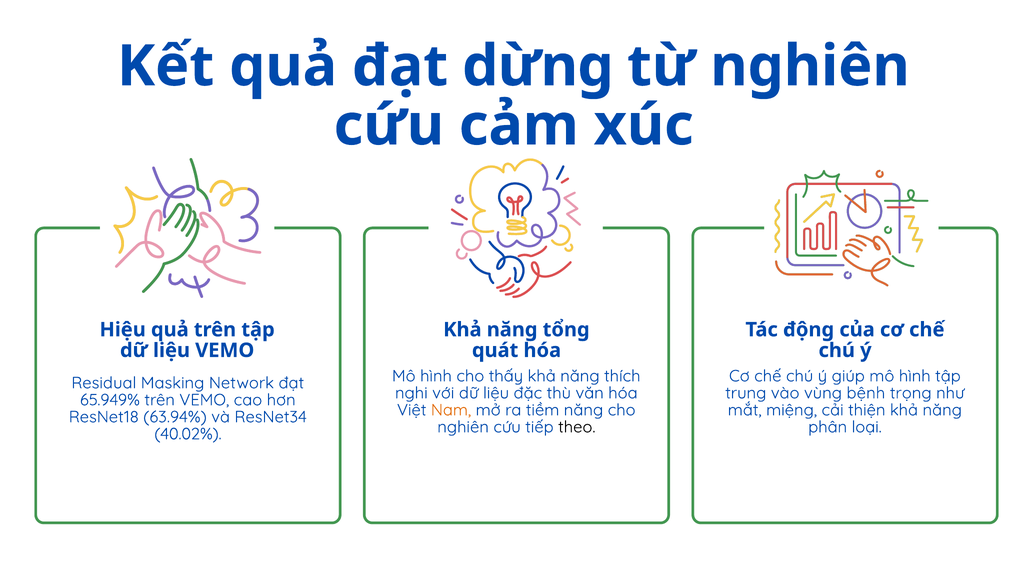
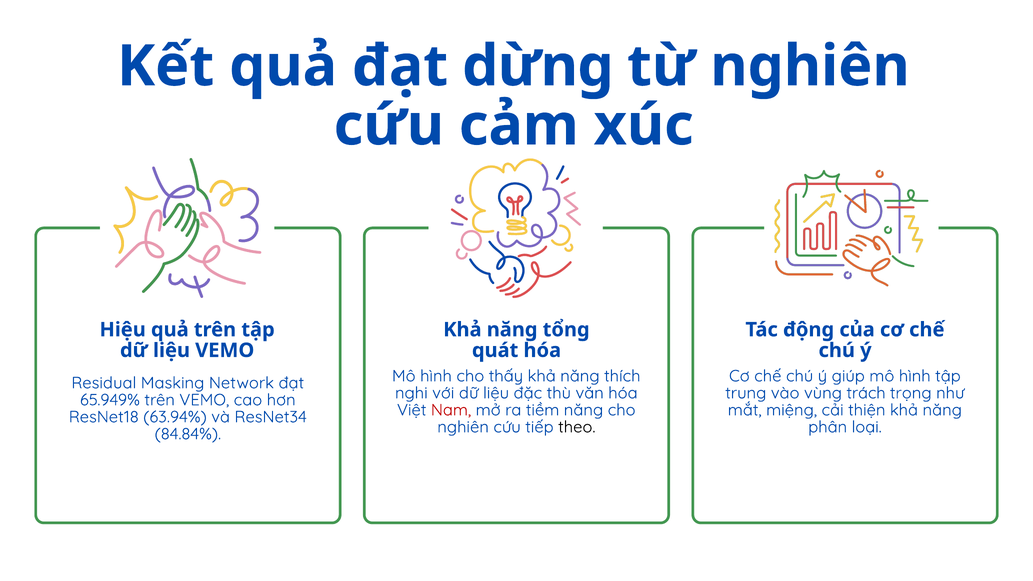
bệnh: bệnh -> trách
Nam colour: orange -> red
40.02%: 40.02% -> 84.84%
